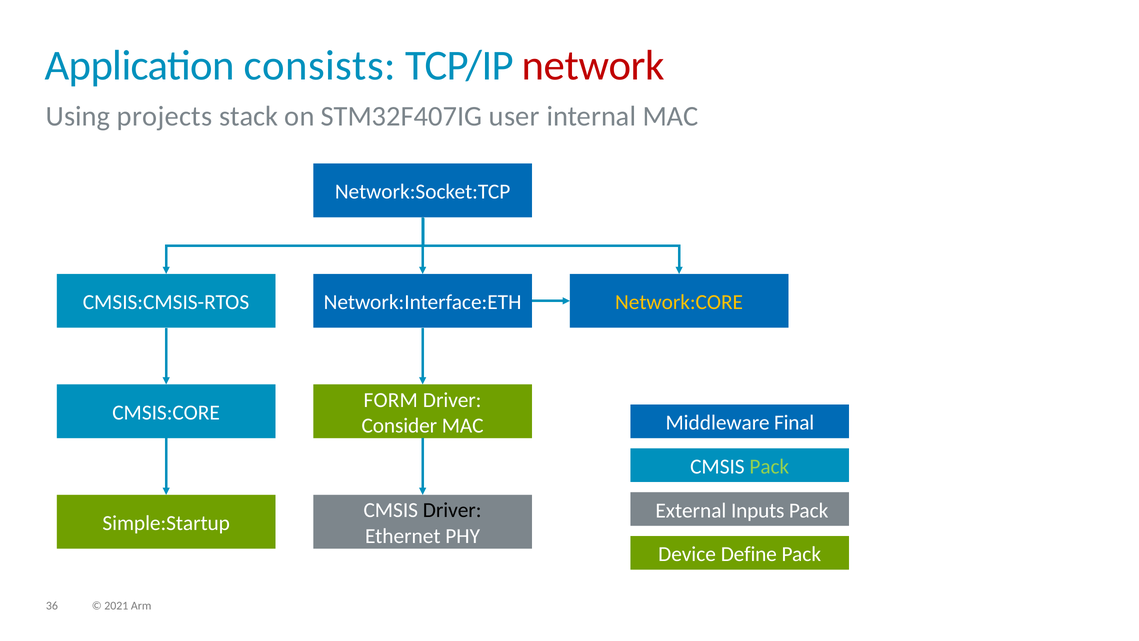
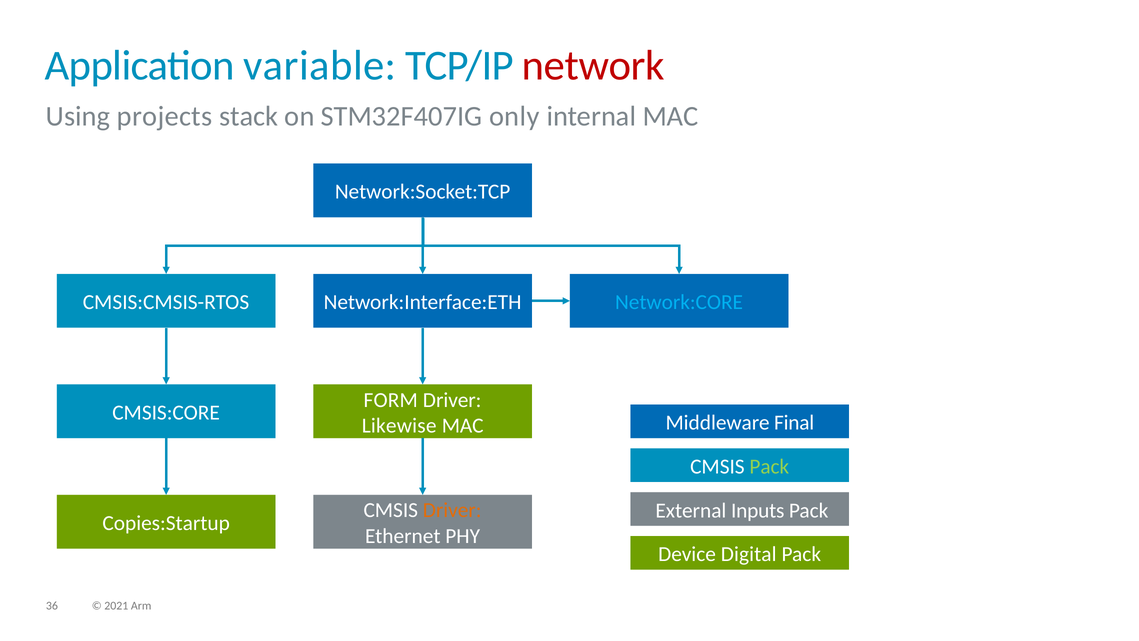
consists: consists -> variable
user: user -> only
Network:CORE colour: yellow -> light blue
Consider: Consider -> Likewise
Driver at (452, 510) colour: black -> orange
Simple:Startup: Simple:Startup -> Copies:Startup
Define: Define -> Digital
